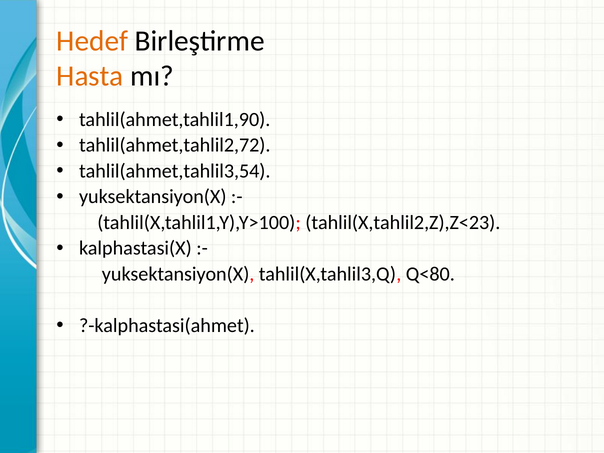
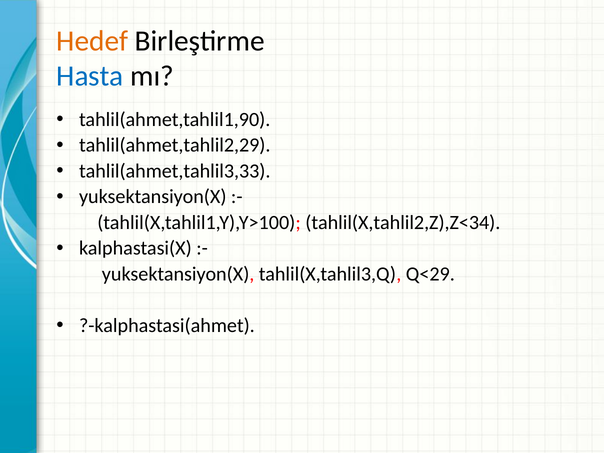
Hasta colour: orange -> blue
tahlil(ahmet,tahlil2,72: tahlil(ahmet,tahlil2,72 -> tahlil(ahmet,tahlil2,29
tahlil(ahmet,tahlil3,54: tahlil(ahmet,tahlil3,54 -> tahlil(ahmet,tahlil3,33
tahlil(X,tahlil2,Z),Z<23: tahlil(X,tahlil2,Z),Z<23 -> tahlil(X,tahlil2,Z),Z<34
Q<80: Q<80 -> Q<29
